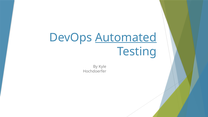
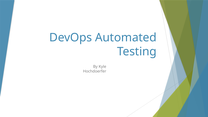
Automated underline: present -> none
